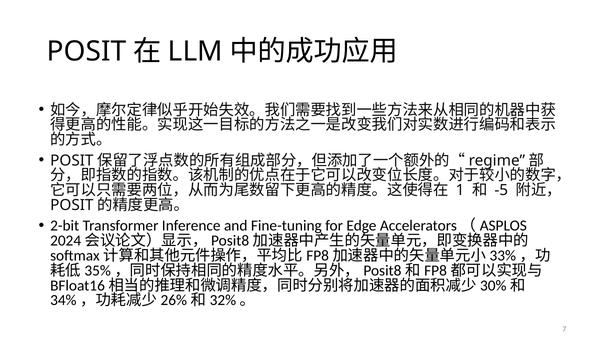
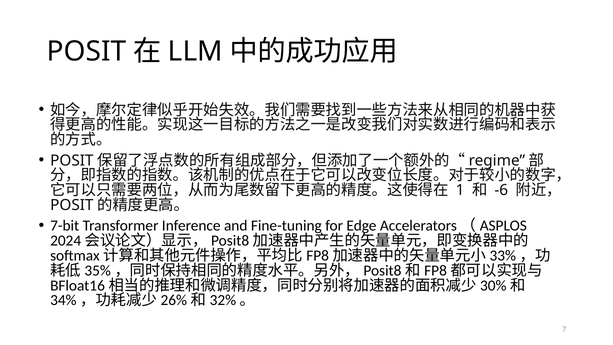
-5: -5 -> -6
2-bit: 2-bit -> 7-bit
